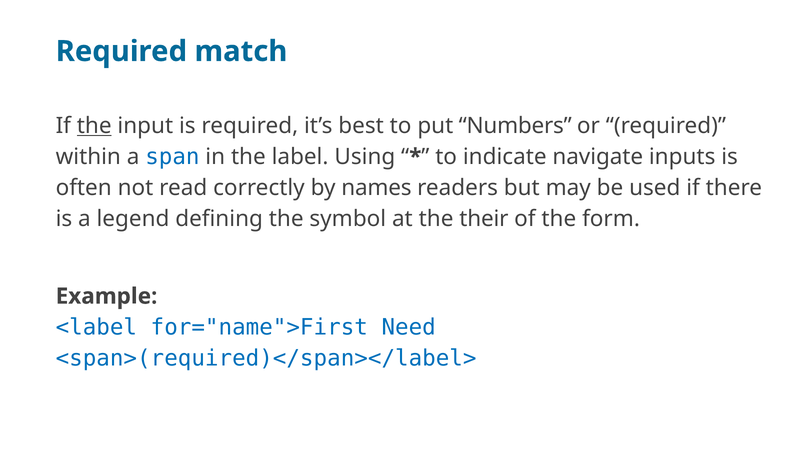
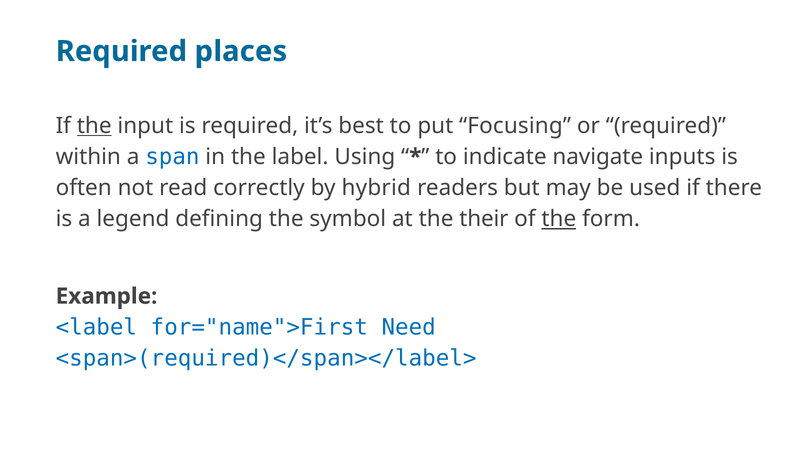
match: match -> places
Numbers: Numbers -> Focusing
names: names -> hybrid
the at (559, 219) underline: none -> present
